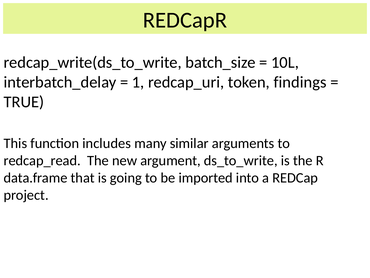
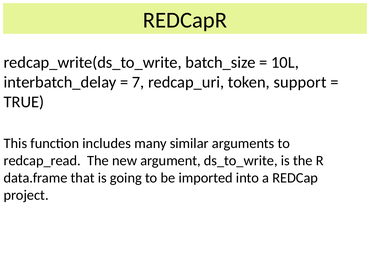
1: 1 -> 7
findings: findings -> support
